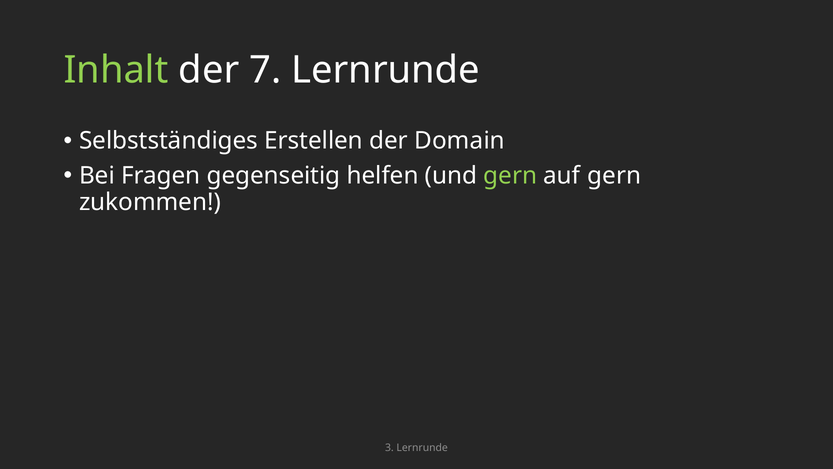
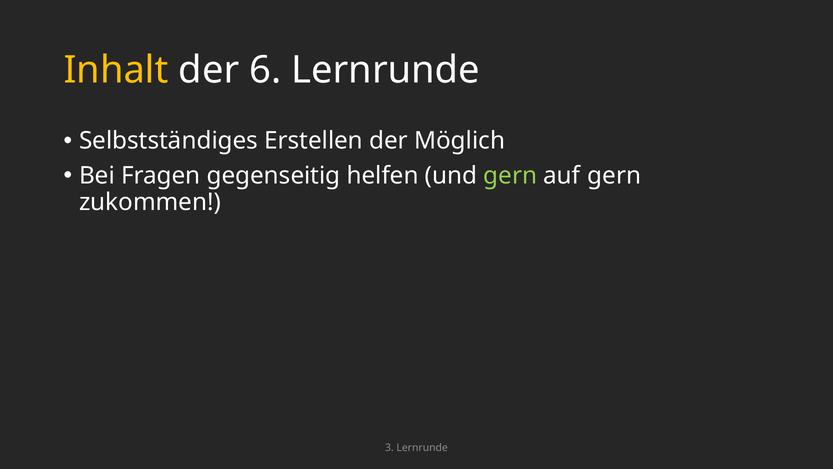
Inhalt colour: light green -> yellow
7: 7 -> 6
Domain: Domain -> Möglich
